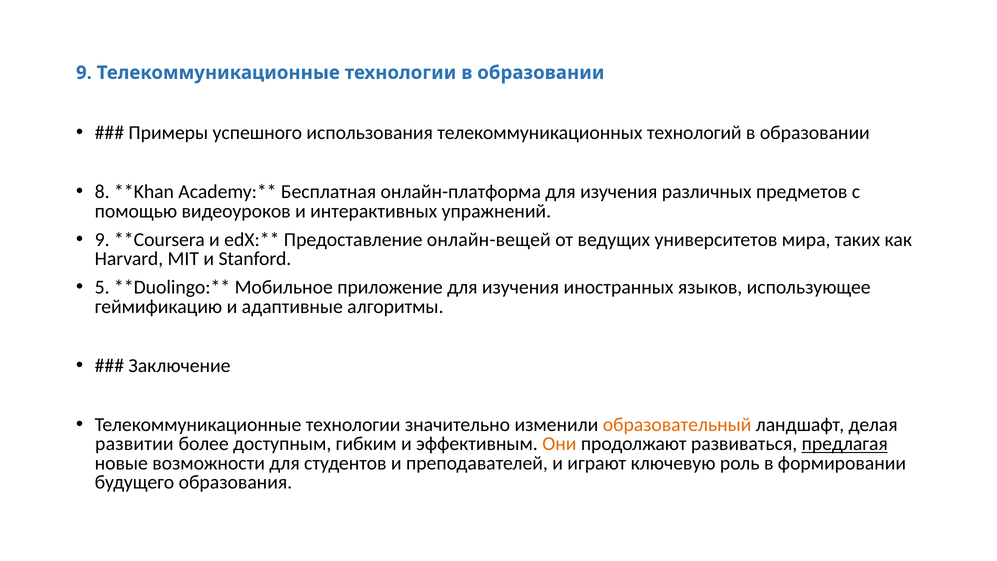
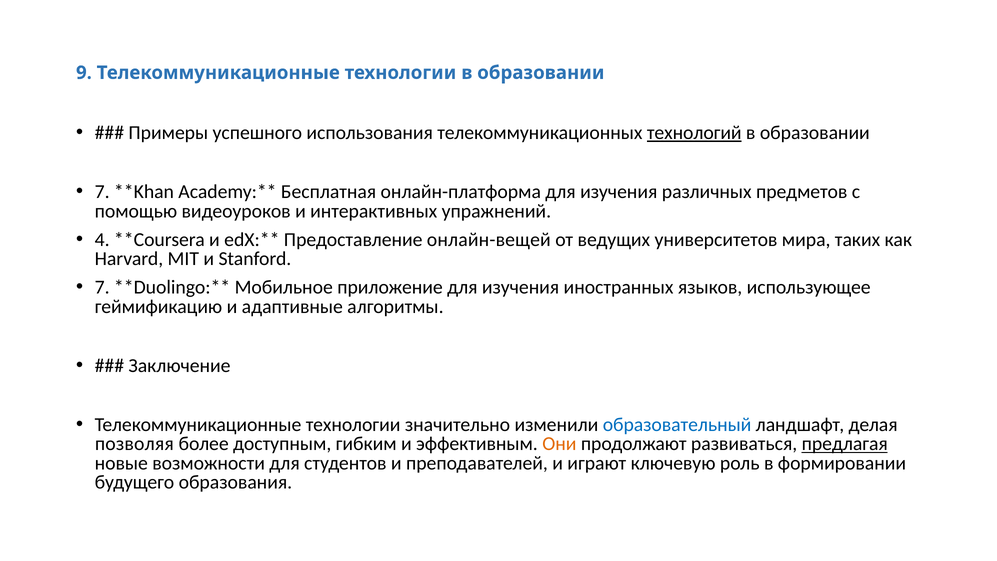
технологий underline: none -> present
8 at (102, 192): 8 -> 7
9 at (102, 240): 9 -> 4
5 at (102, 287): 5 -> 7
образовательный colour: orange -> blue
развитии: развитии -> позволяя
